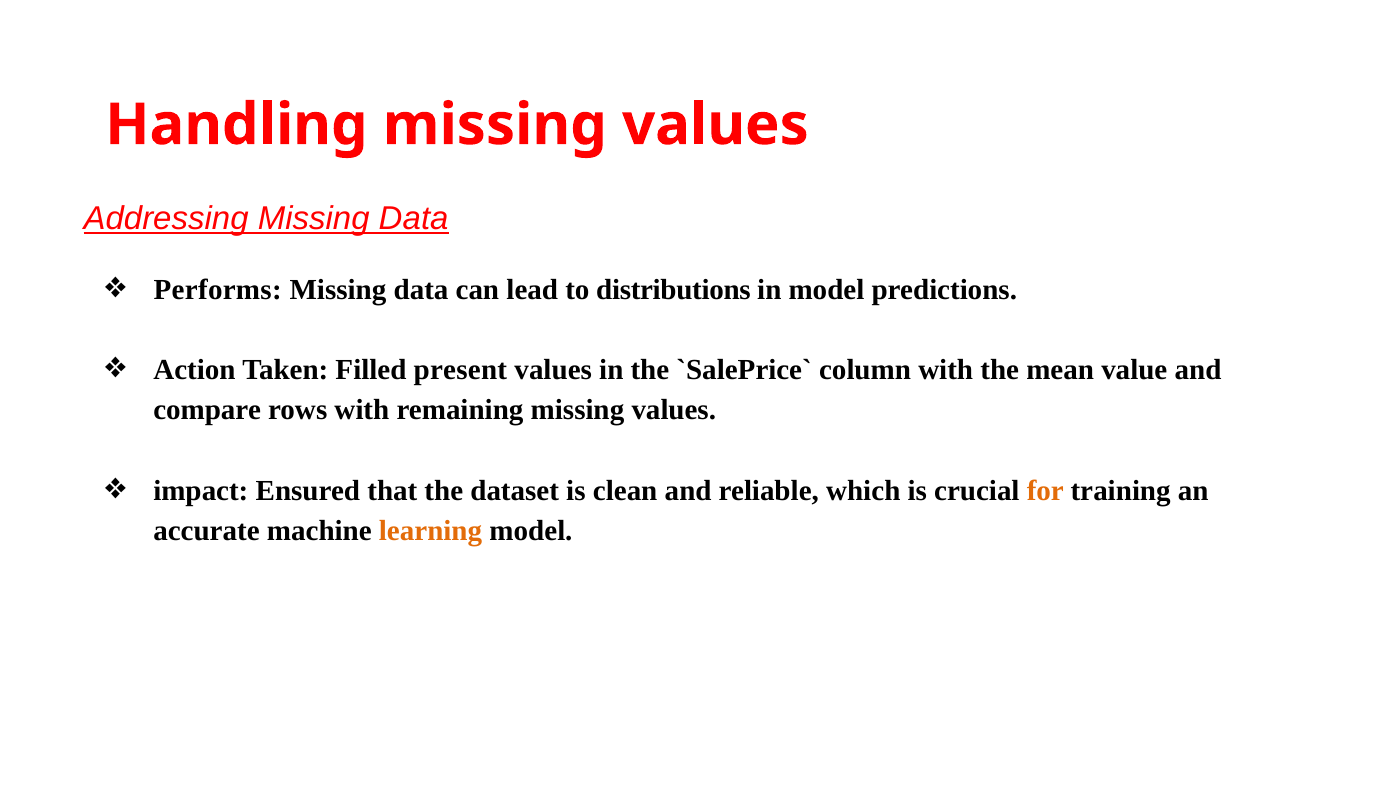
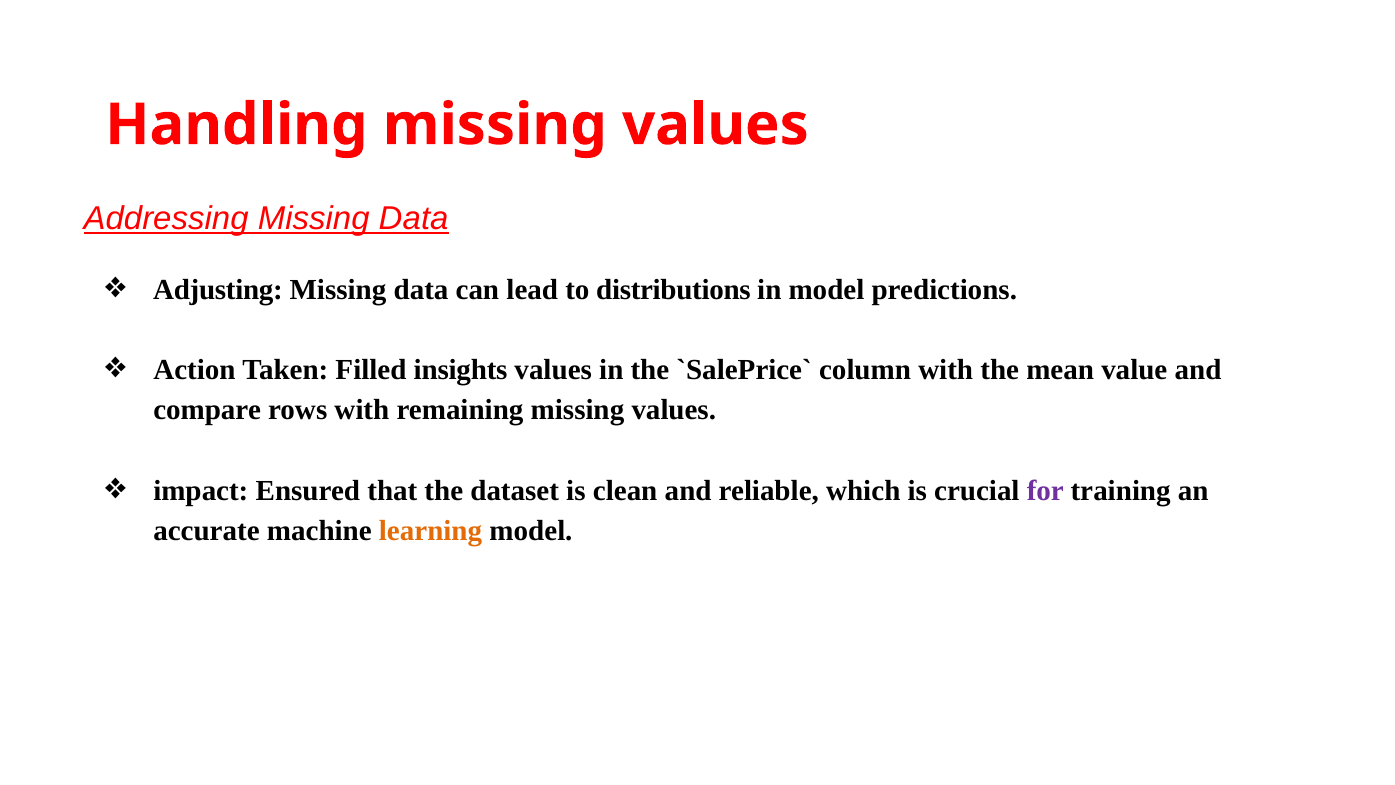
Performs: Performs -> Adjusting
present: present -> insights
for colour: orange -> purple
